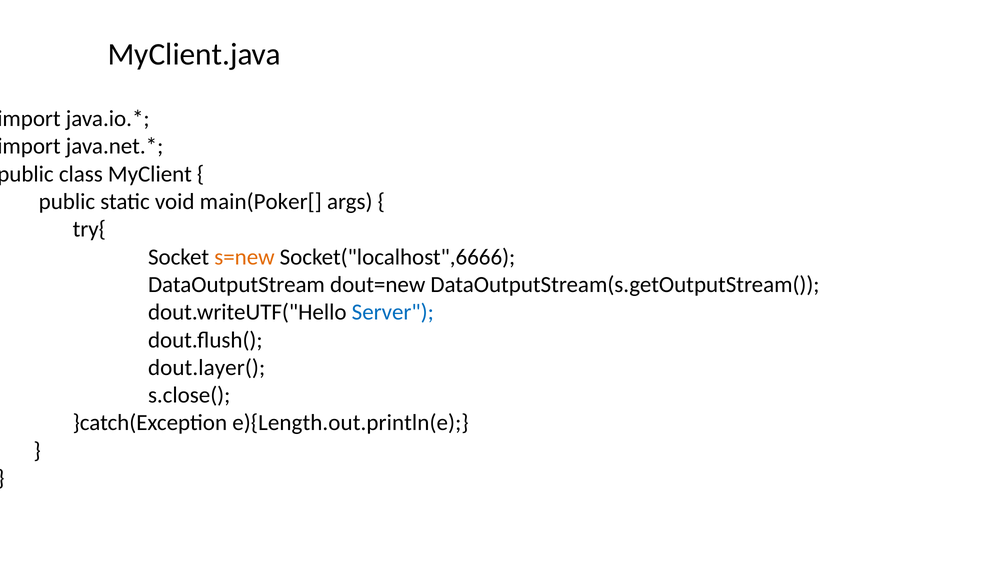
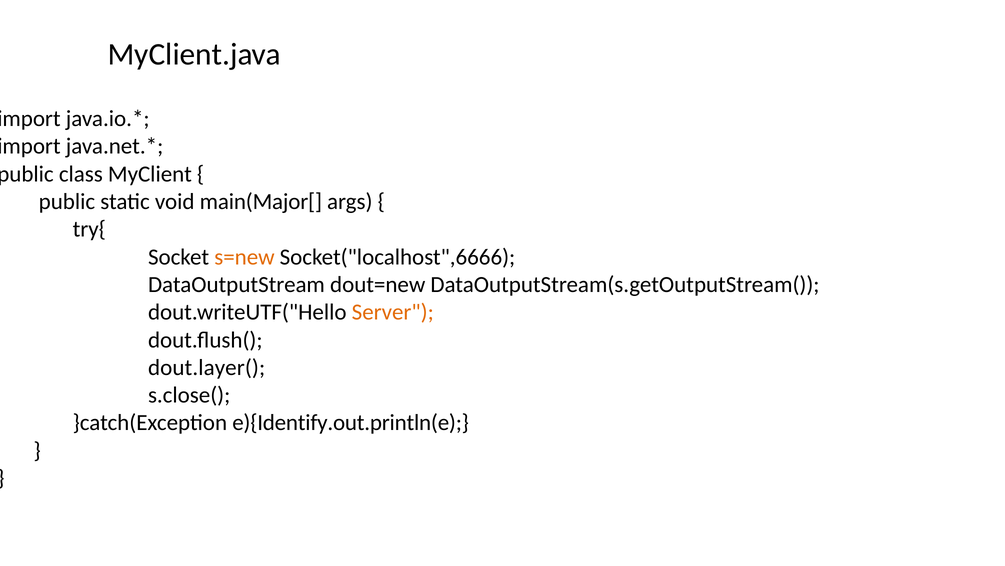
main(Poker[: main(Poker[ -> main(Major[
Server colour: blue -> orange
e){Length.out.println(e: e){Length.out.println(e -> e){Identify.out.println(e
